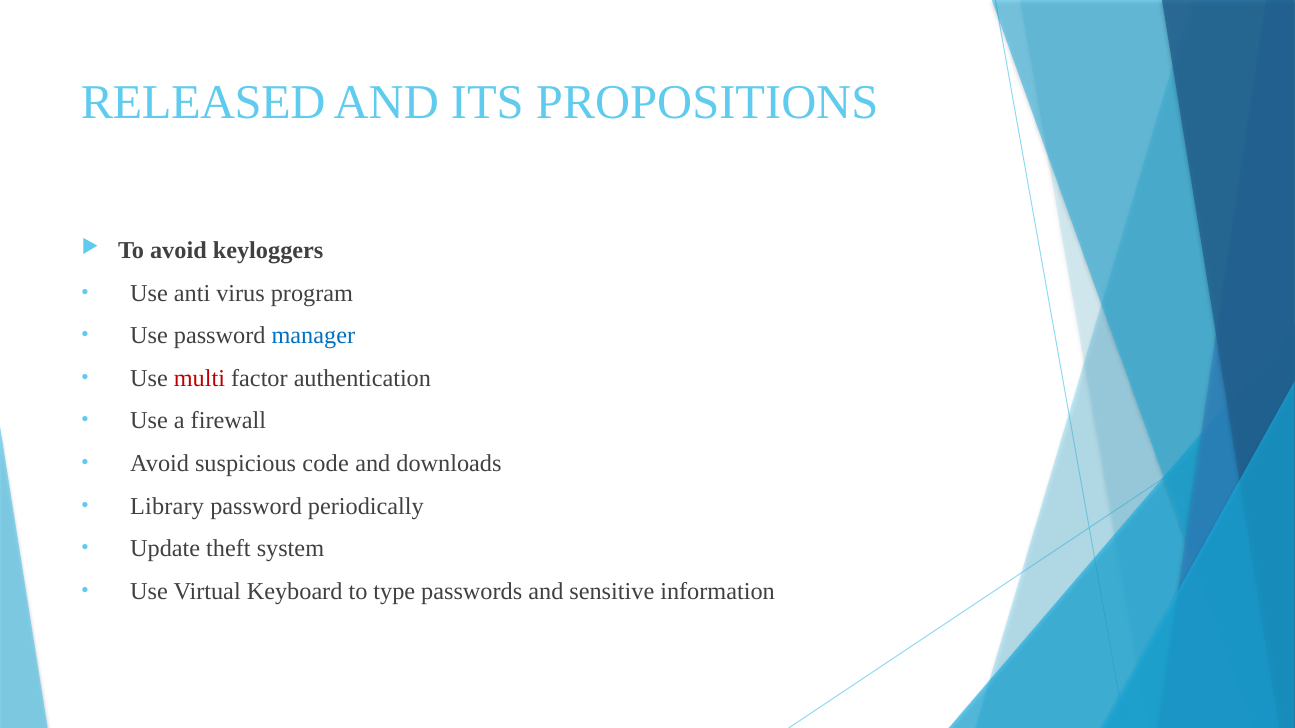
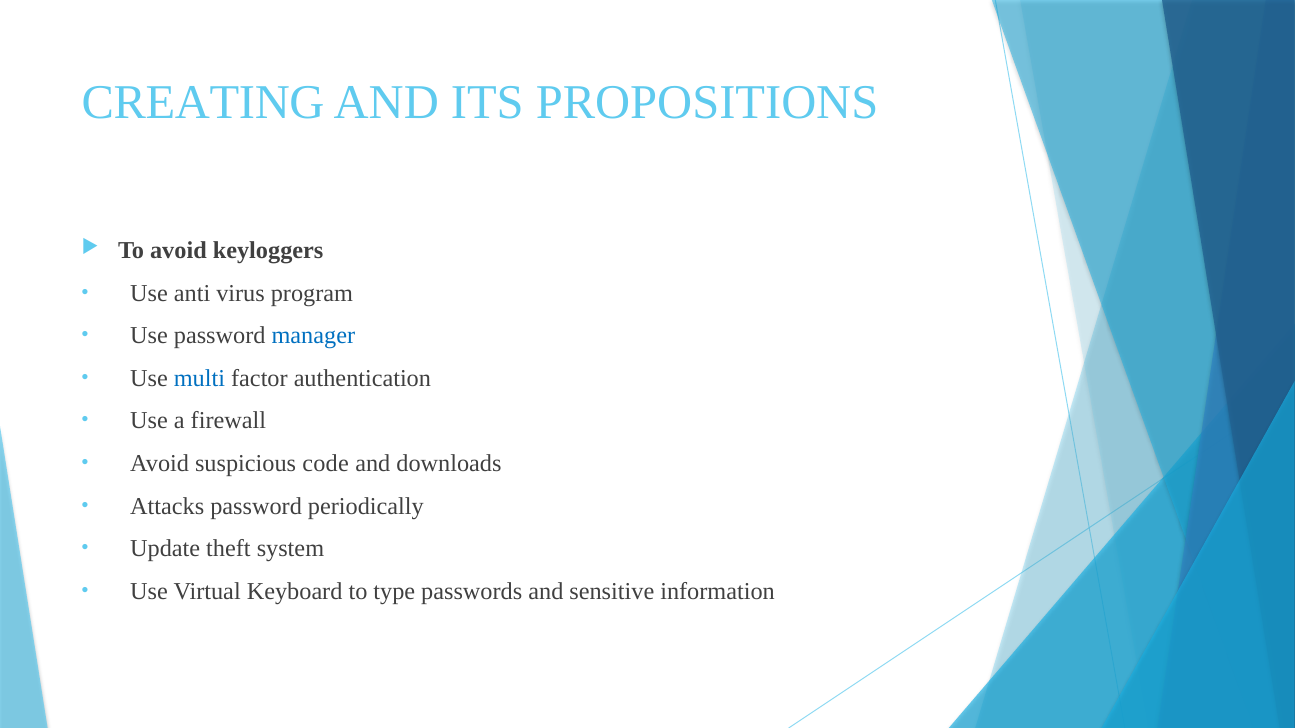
RELEASED: RELEASED -> CREATING
multi colour: red -> blue
Library: Library -> Attacks
